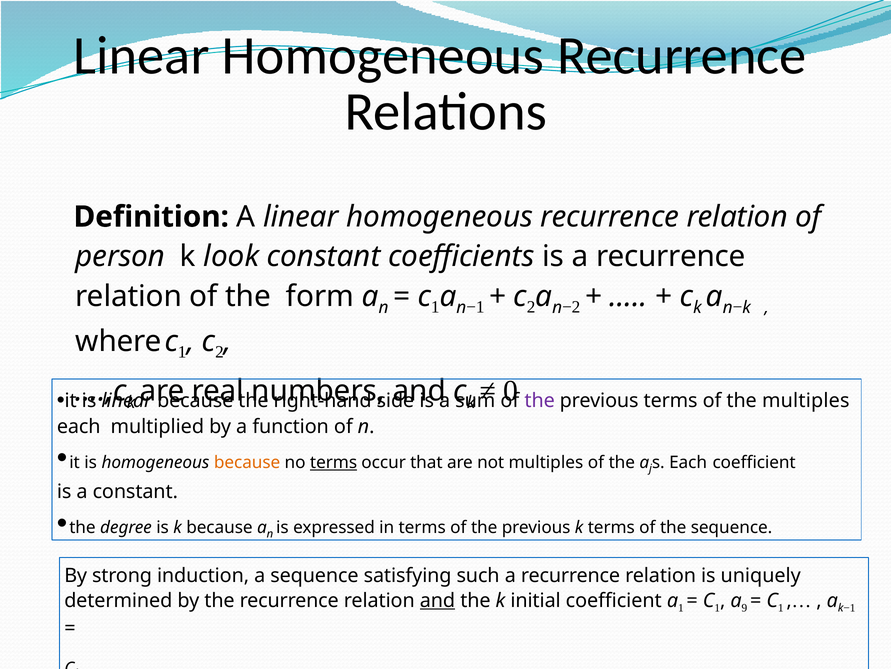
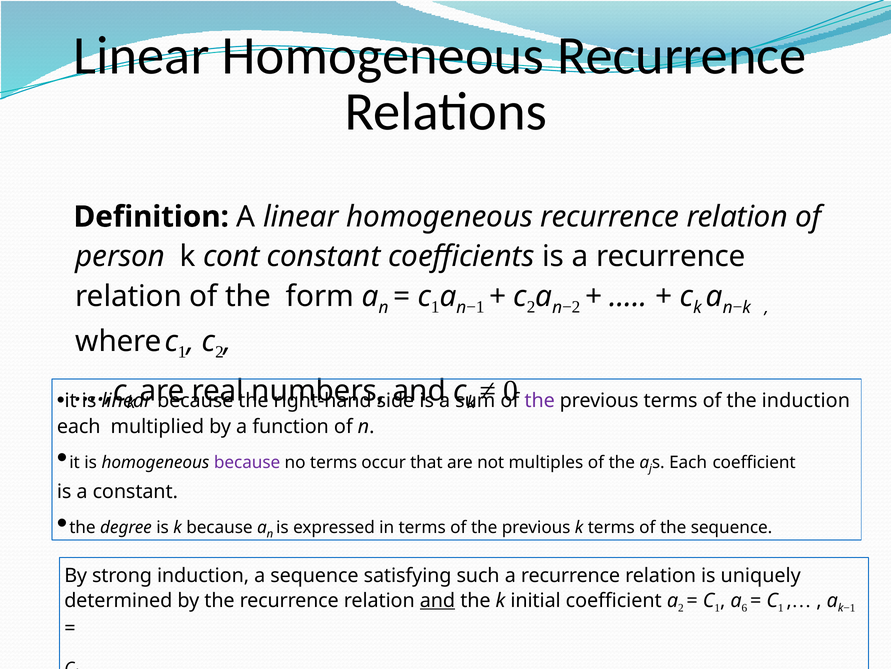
look: look -> cont
the multiples: multiples -> induction
because at (247, 462) colour: orange -> purple
terms at (334, 462) underline: present -> none
a 1: 1 -> 2
9: 9 -> 6
